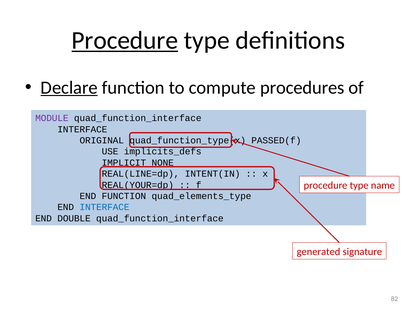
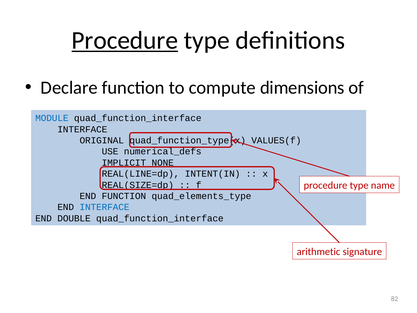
Declare underline: present -> none
procedures: procedures -> dimensions
MODULE colour: purple -> blue
PASSED(f: PASSED(f -> VALUES(f
implicits_defs: implicits_defs -> numerical_defs
REAL(YOUR=dp: REAL(YOUR=dp -> REAL(SIZE=dp
generated: generated -> arithmetic
